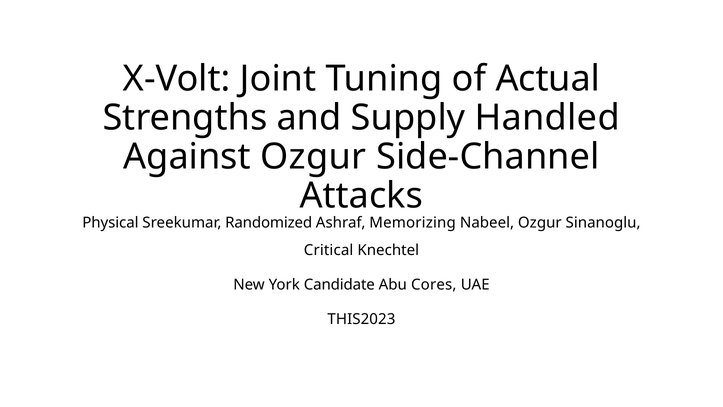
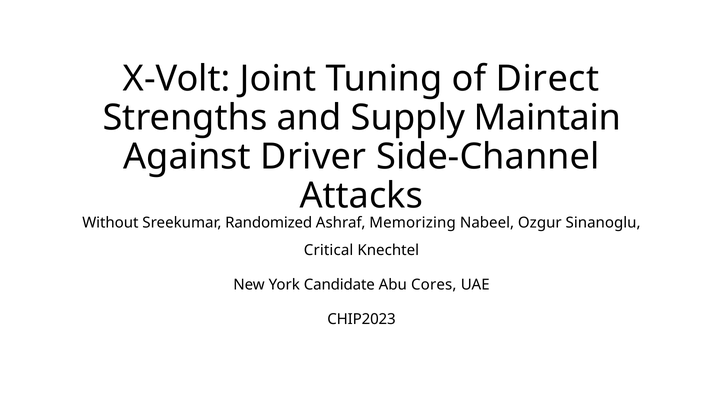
Actual: Actual -> Direct
Handled: Handled -> Maintain
Against Ozgur: Ozgur -> Driver
Physical: Physical -> Without
THIS2023: THIS2023 -> CHIP2023
